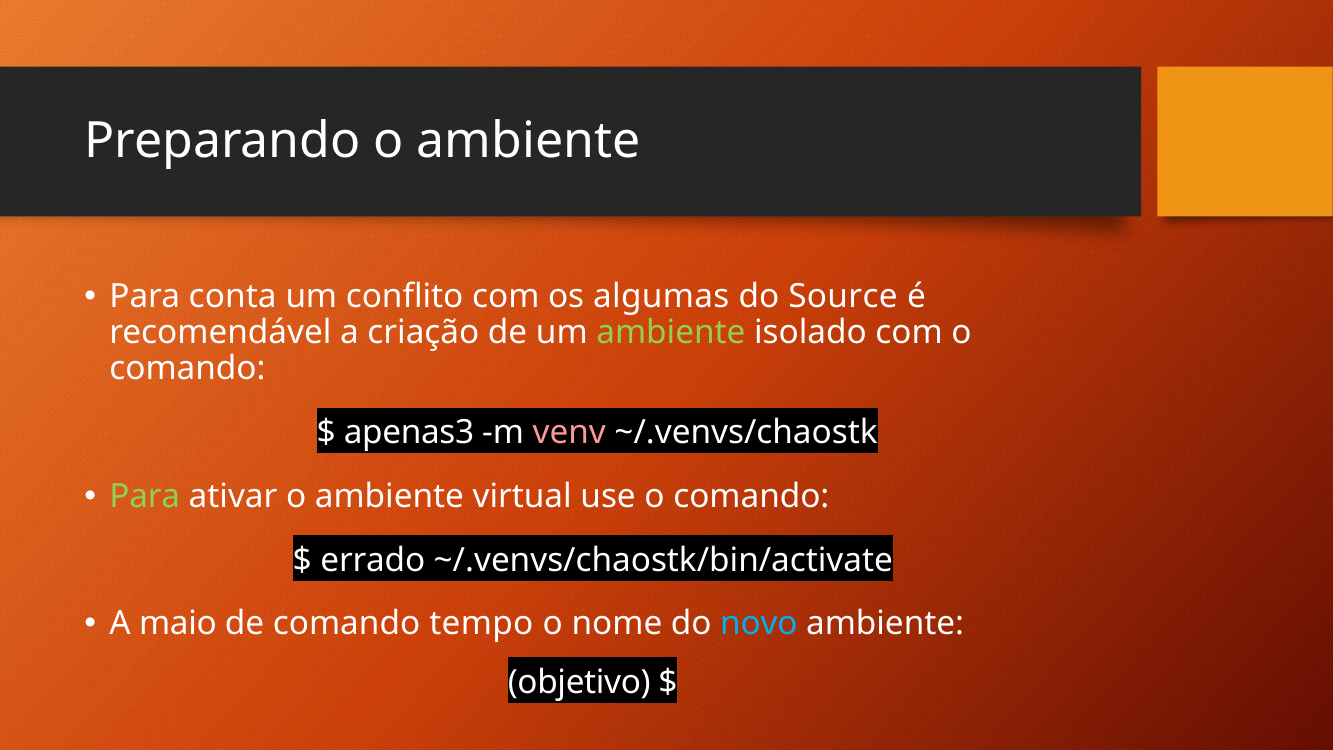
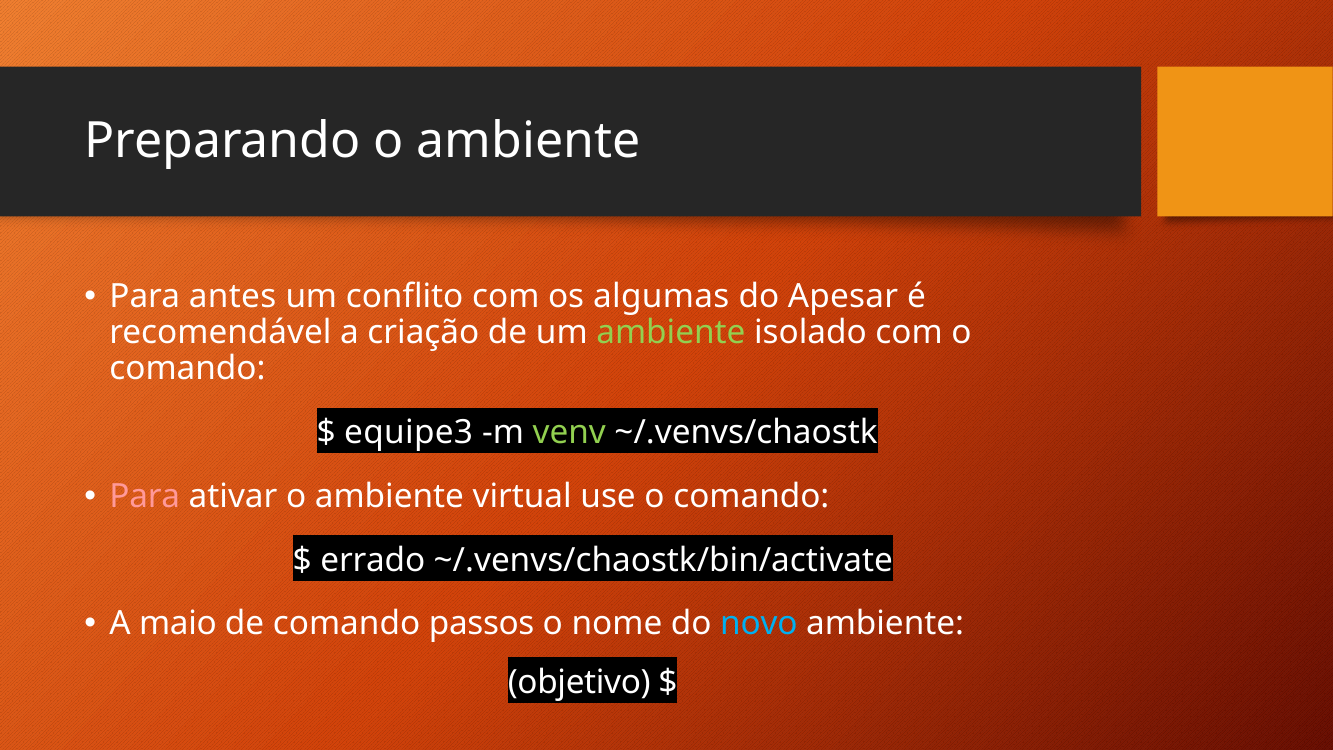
conta: conta -> antes
Source: Source -> Apesar
apenas3: apenas3 -> equipe3
venv colour: pink -> light green
Para at (145, 496) colour: light green -> pink
tempo: tempo -> passos
